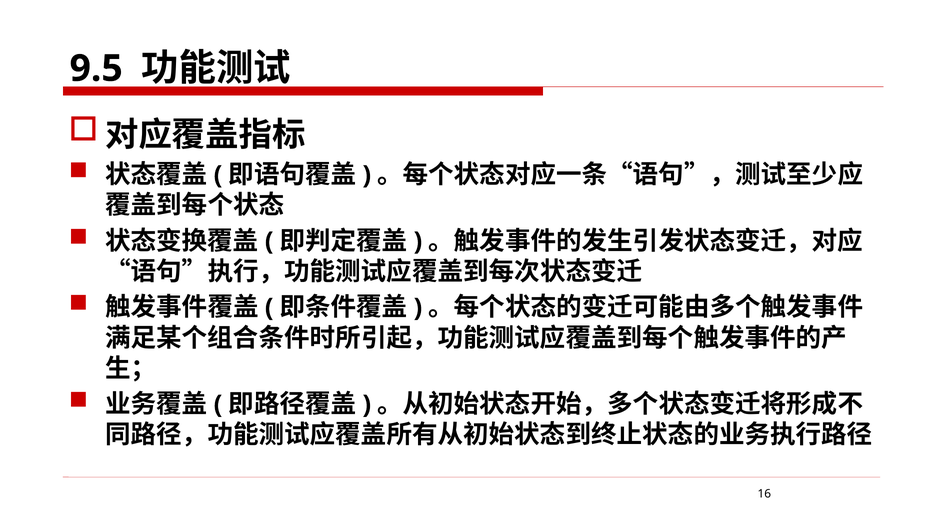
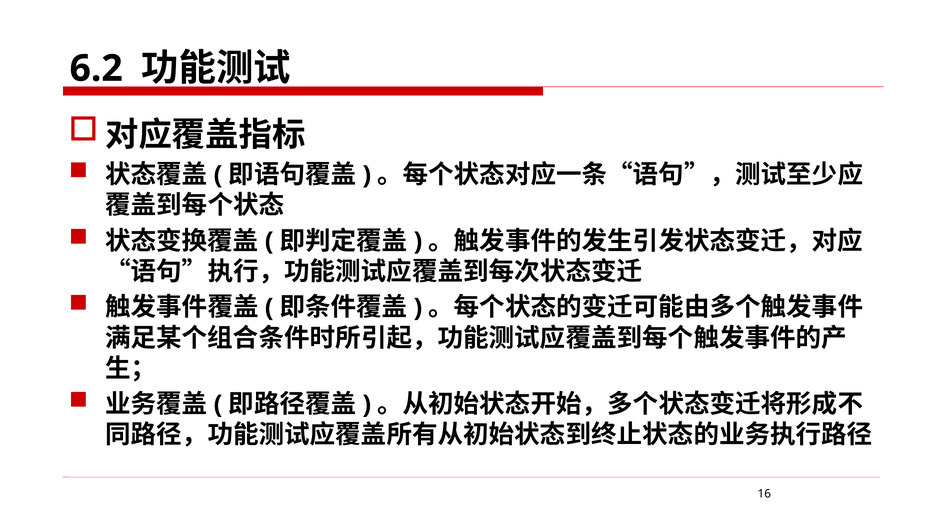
9.5: 9.5 -> 6.2
